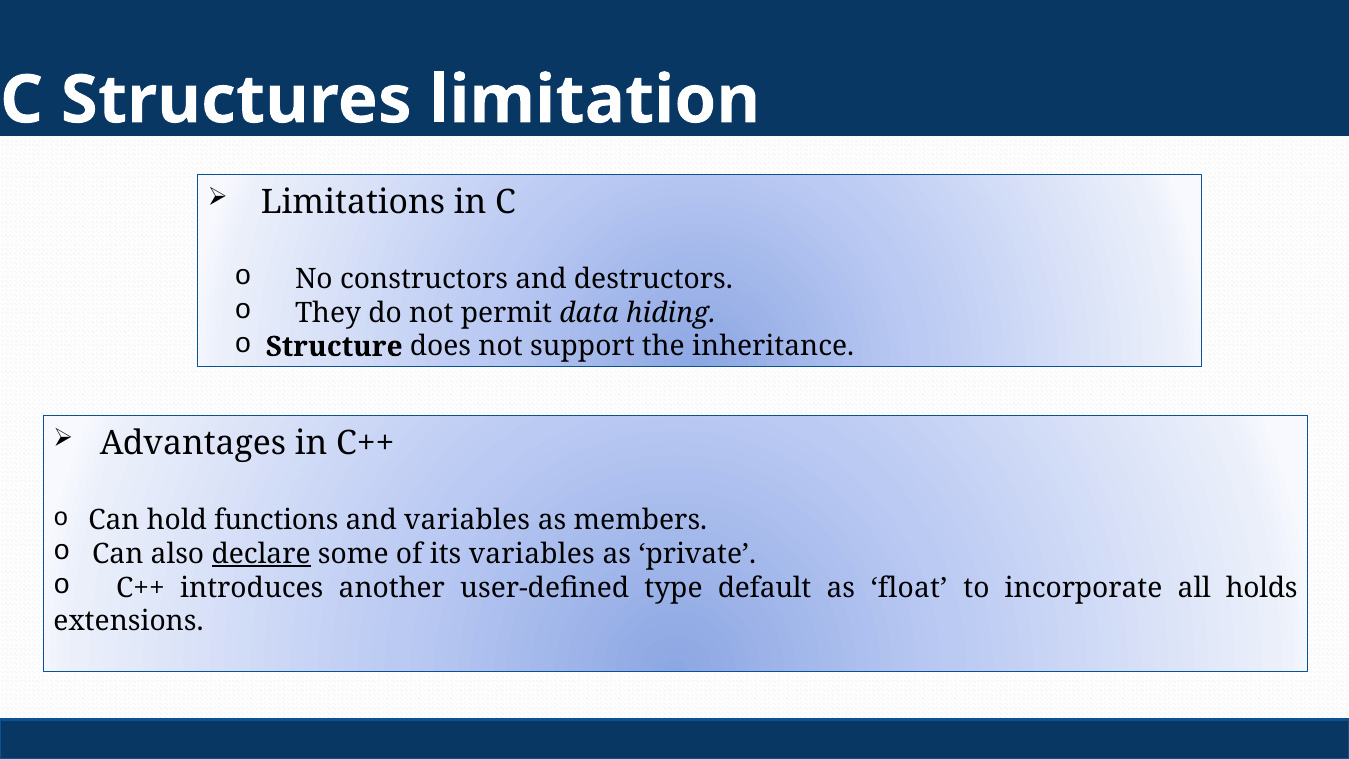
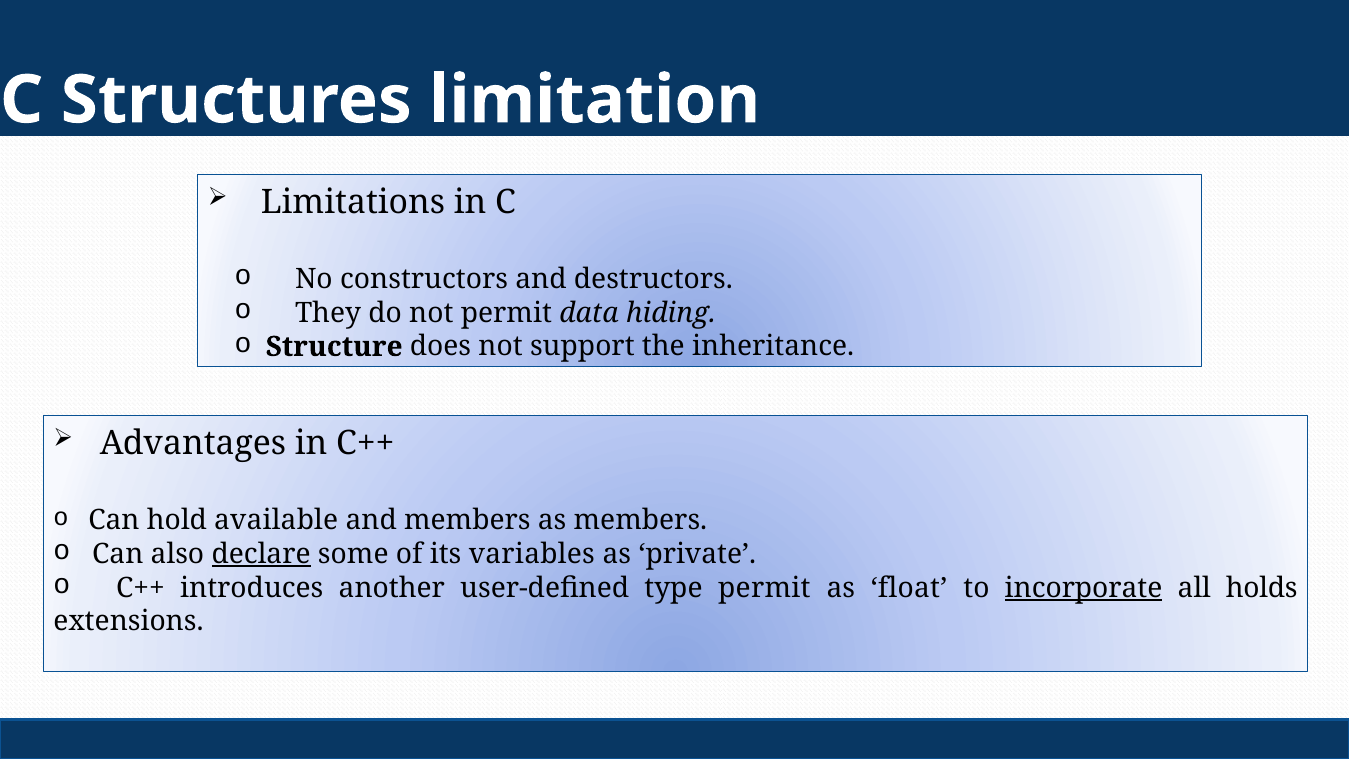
functions: functions -> available
and variables: variables -> members
type default: default -> permit
incorporate underline: none -> present
